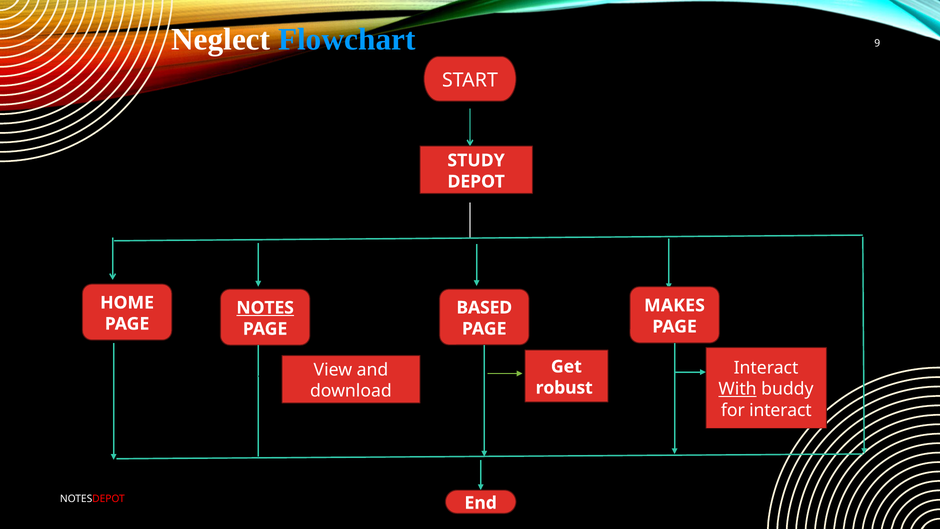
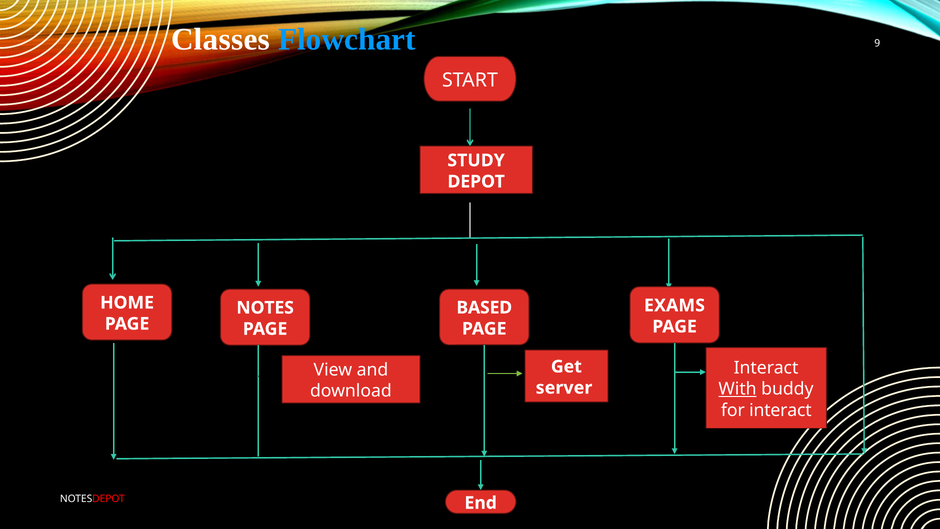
Neglect: Neglect -> Classes
MAKES: MAKES -> EXAMS
NOTES underline: present -> none
robust: robust -> server
